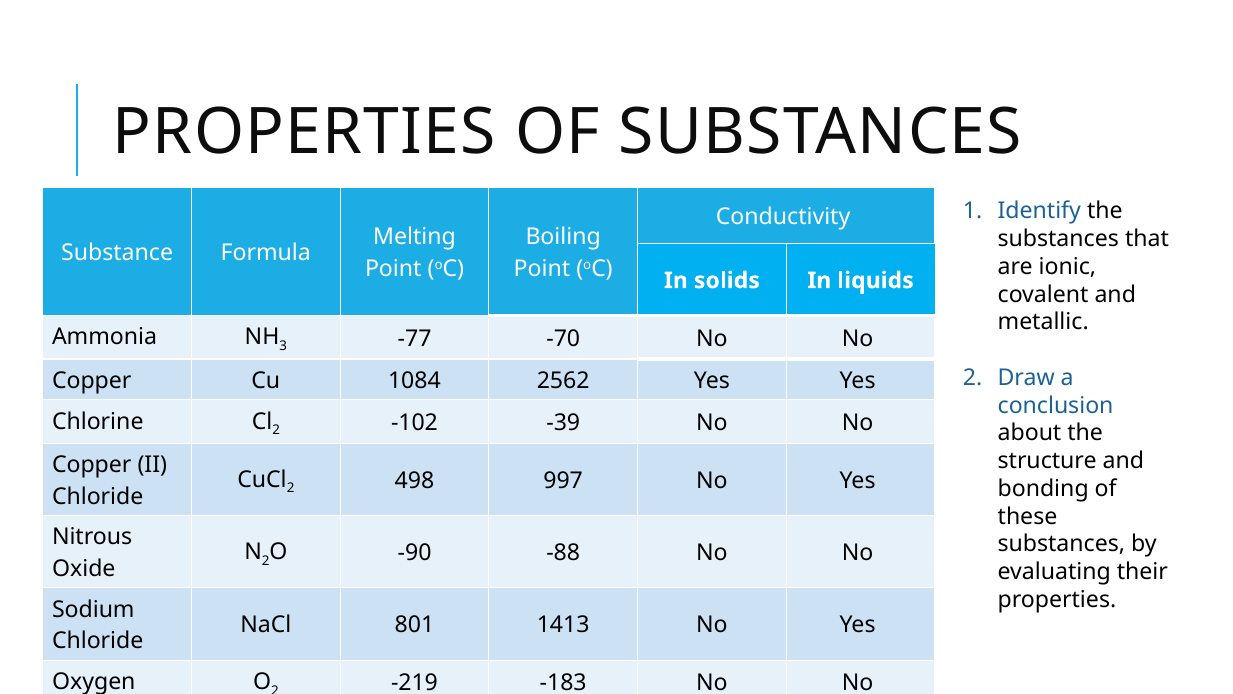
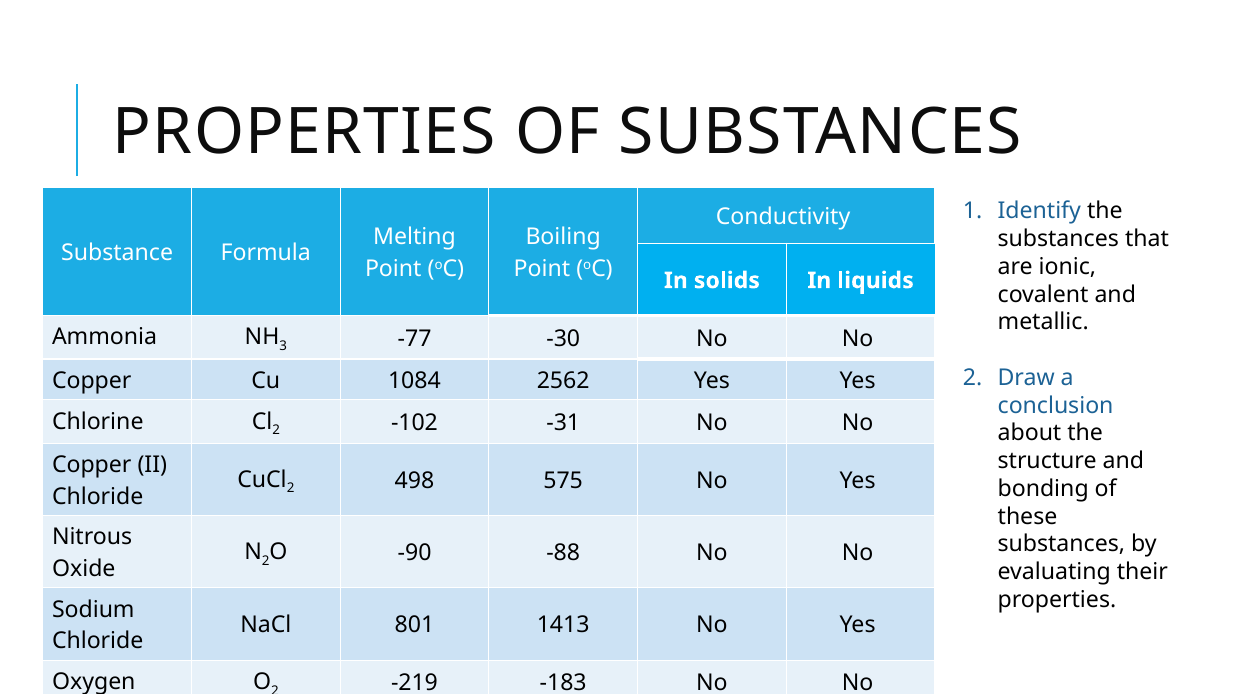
-70: -70 -> -30
-39: -39 -> -31
997: 997 -> 575
